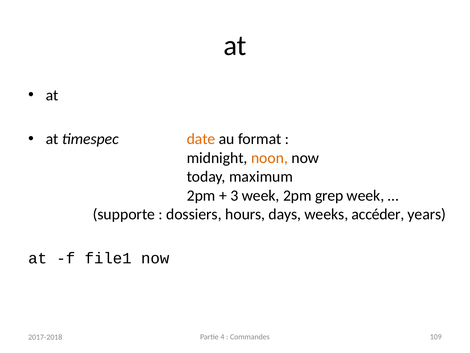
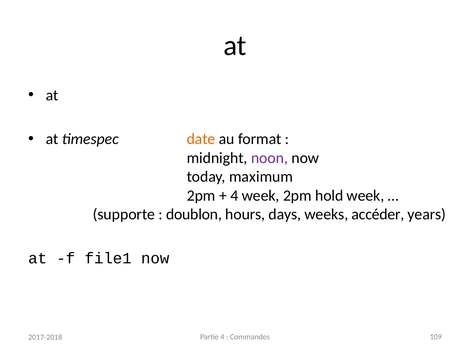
noon colour: orange -> purple
3 at (234, 195): 3 -> 4
grep: grep -> hold
dossiers: dossiers -> doublon
